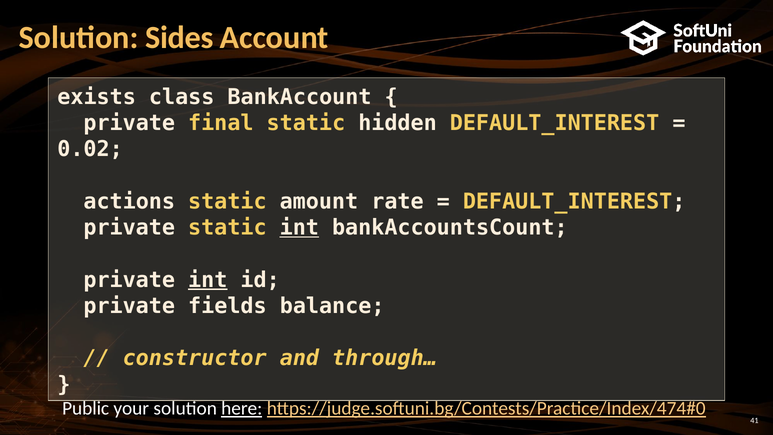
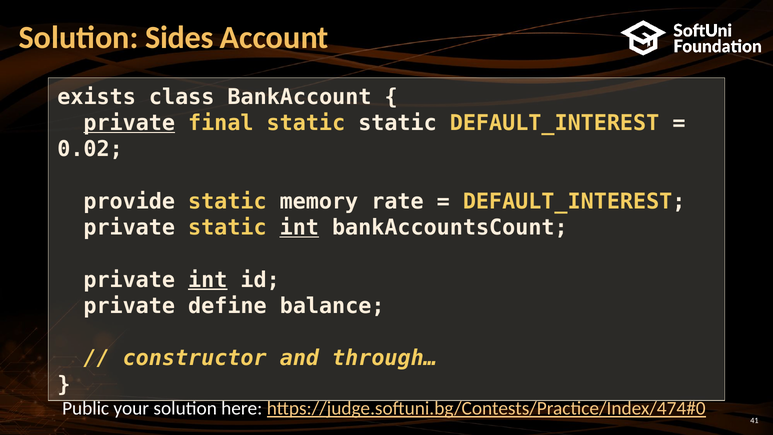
private at (129, 123) underline: none -> present
static hidden: hidden -> static
actions: actions -> provide
amount: amount -> memory
fields: fields -> define
here underline: present -> none
